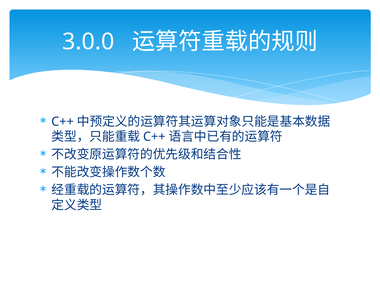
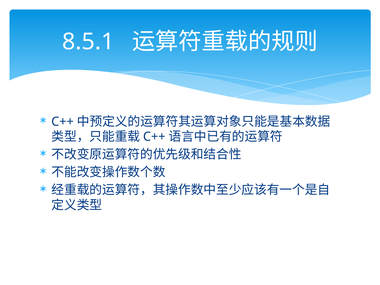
3.0.0: 3.0.0 -> 8.5.1
